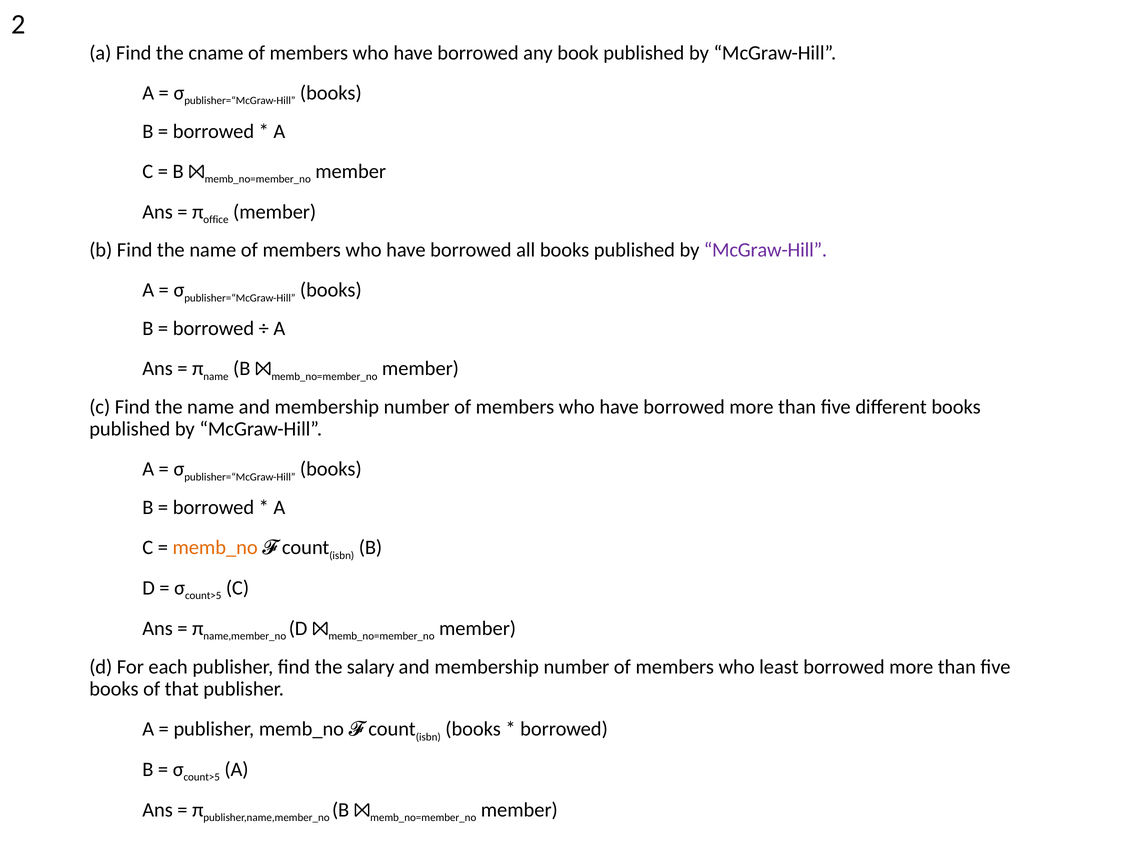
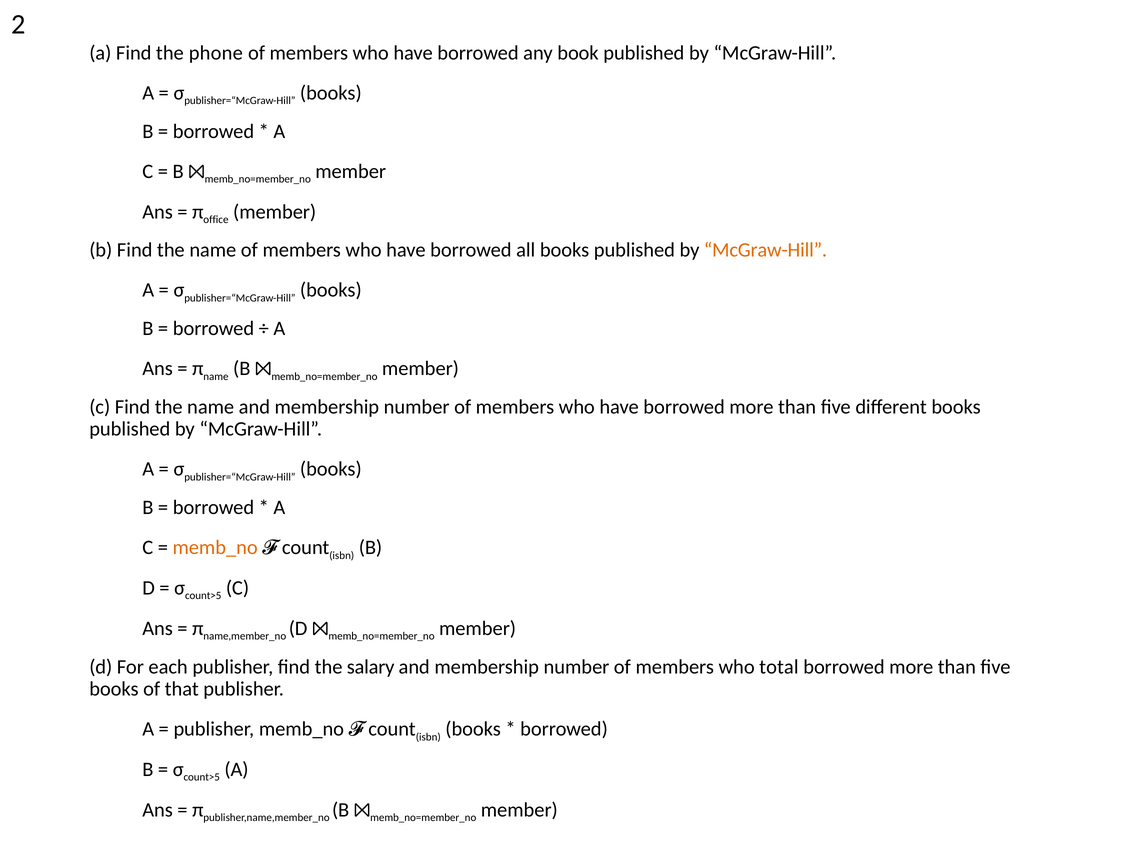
cname: cname -> phone
McGraw-Hill at (765, 250) colour: purple -> orange
least: least -> total
